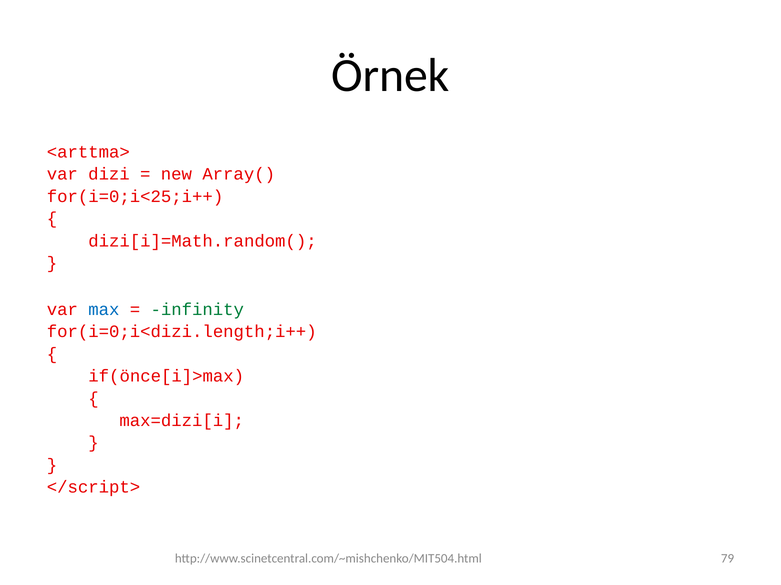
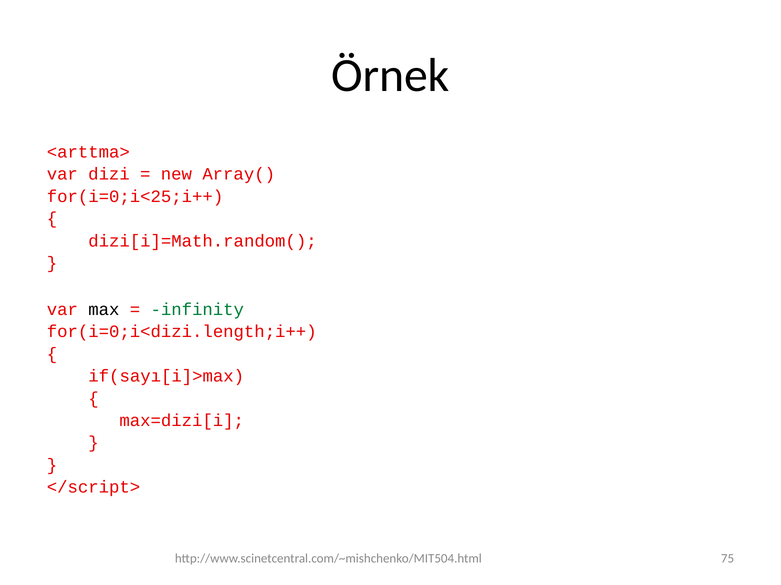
max colour: blue -> black
if(önce[i]>max: if(önce[i]>max -> if(sayı[i]>max
79: 79 -> 75
